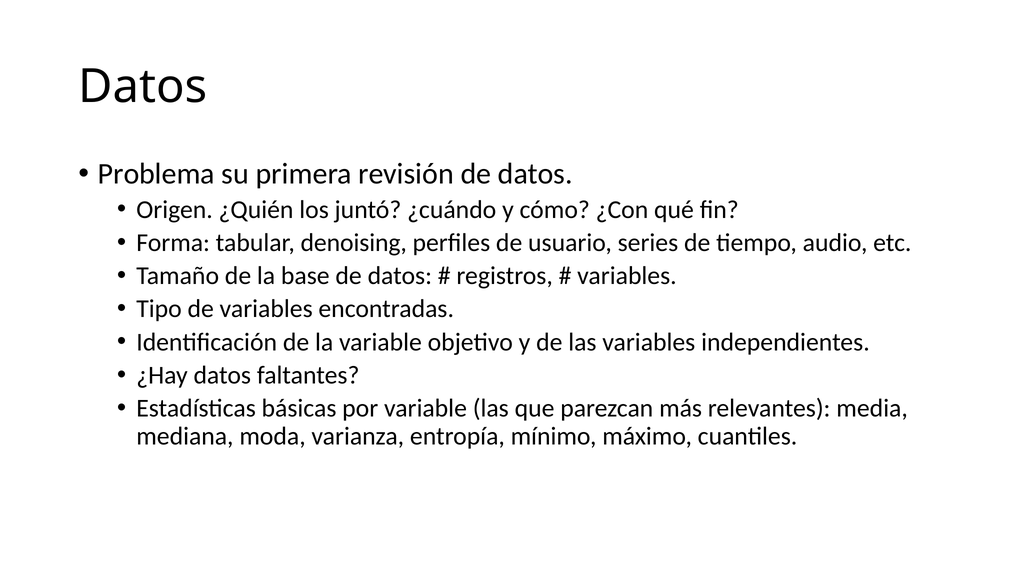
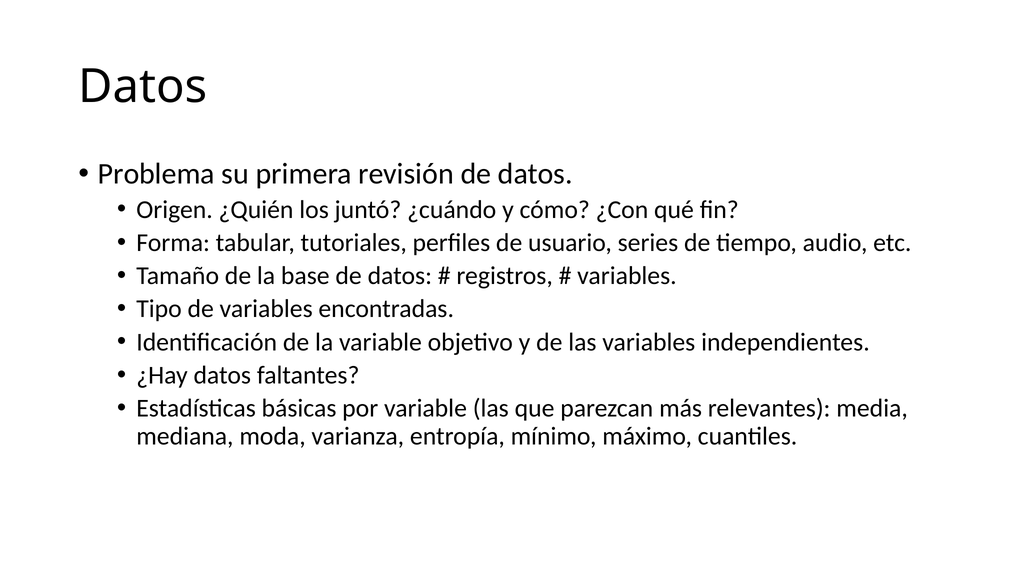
denoising: denoising -> tutoriales
